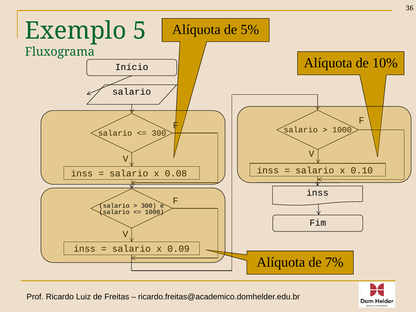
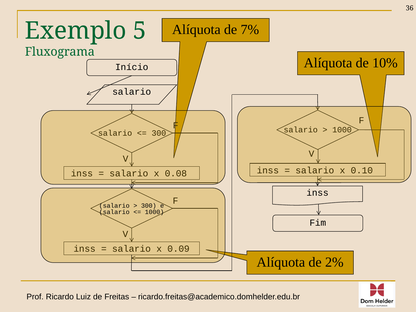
5%: 5% -> 7%
7%: 7% -> 2%
